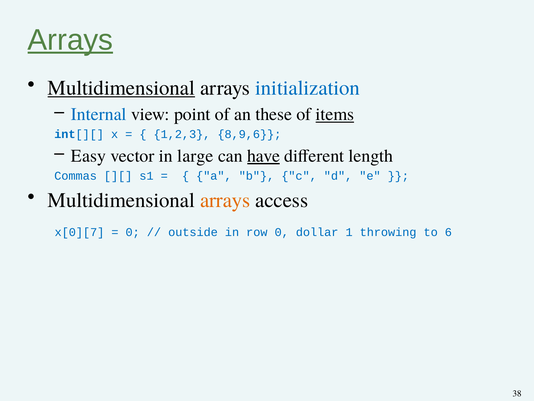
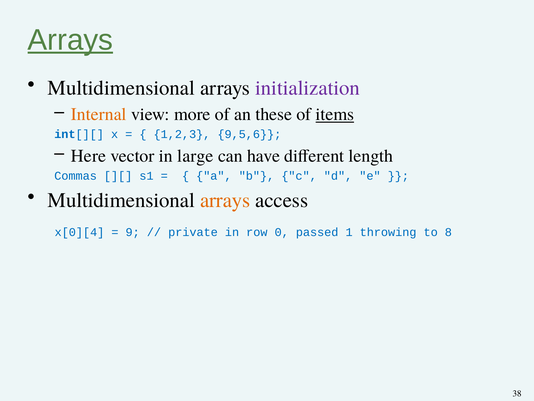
Multidimensional at (121, 88) underline: present -> none
initialization colour: blue -> purple
Internal colour: blue -> orange
point: point -> more
8,9,6: 8,9,6 -> 9,5,6
Easy: Easy -> Here
have underline: present -> none
x[0][7: x[0][7 -> x[0][4
0 at (133, 232): 0 -> 9
outside: outside -> private
dollar: dollar -> passed
6: 6 -> 8
